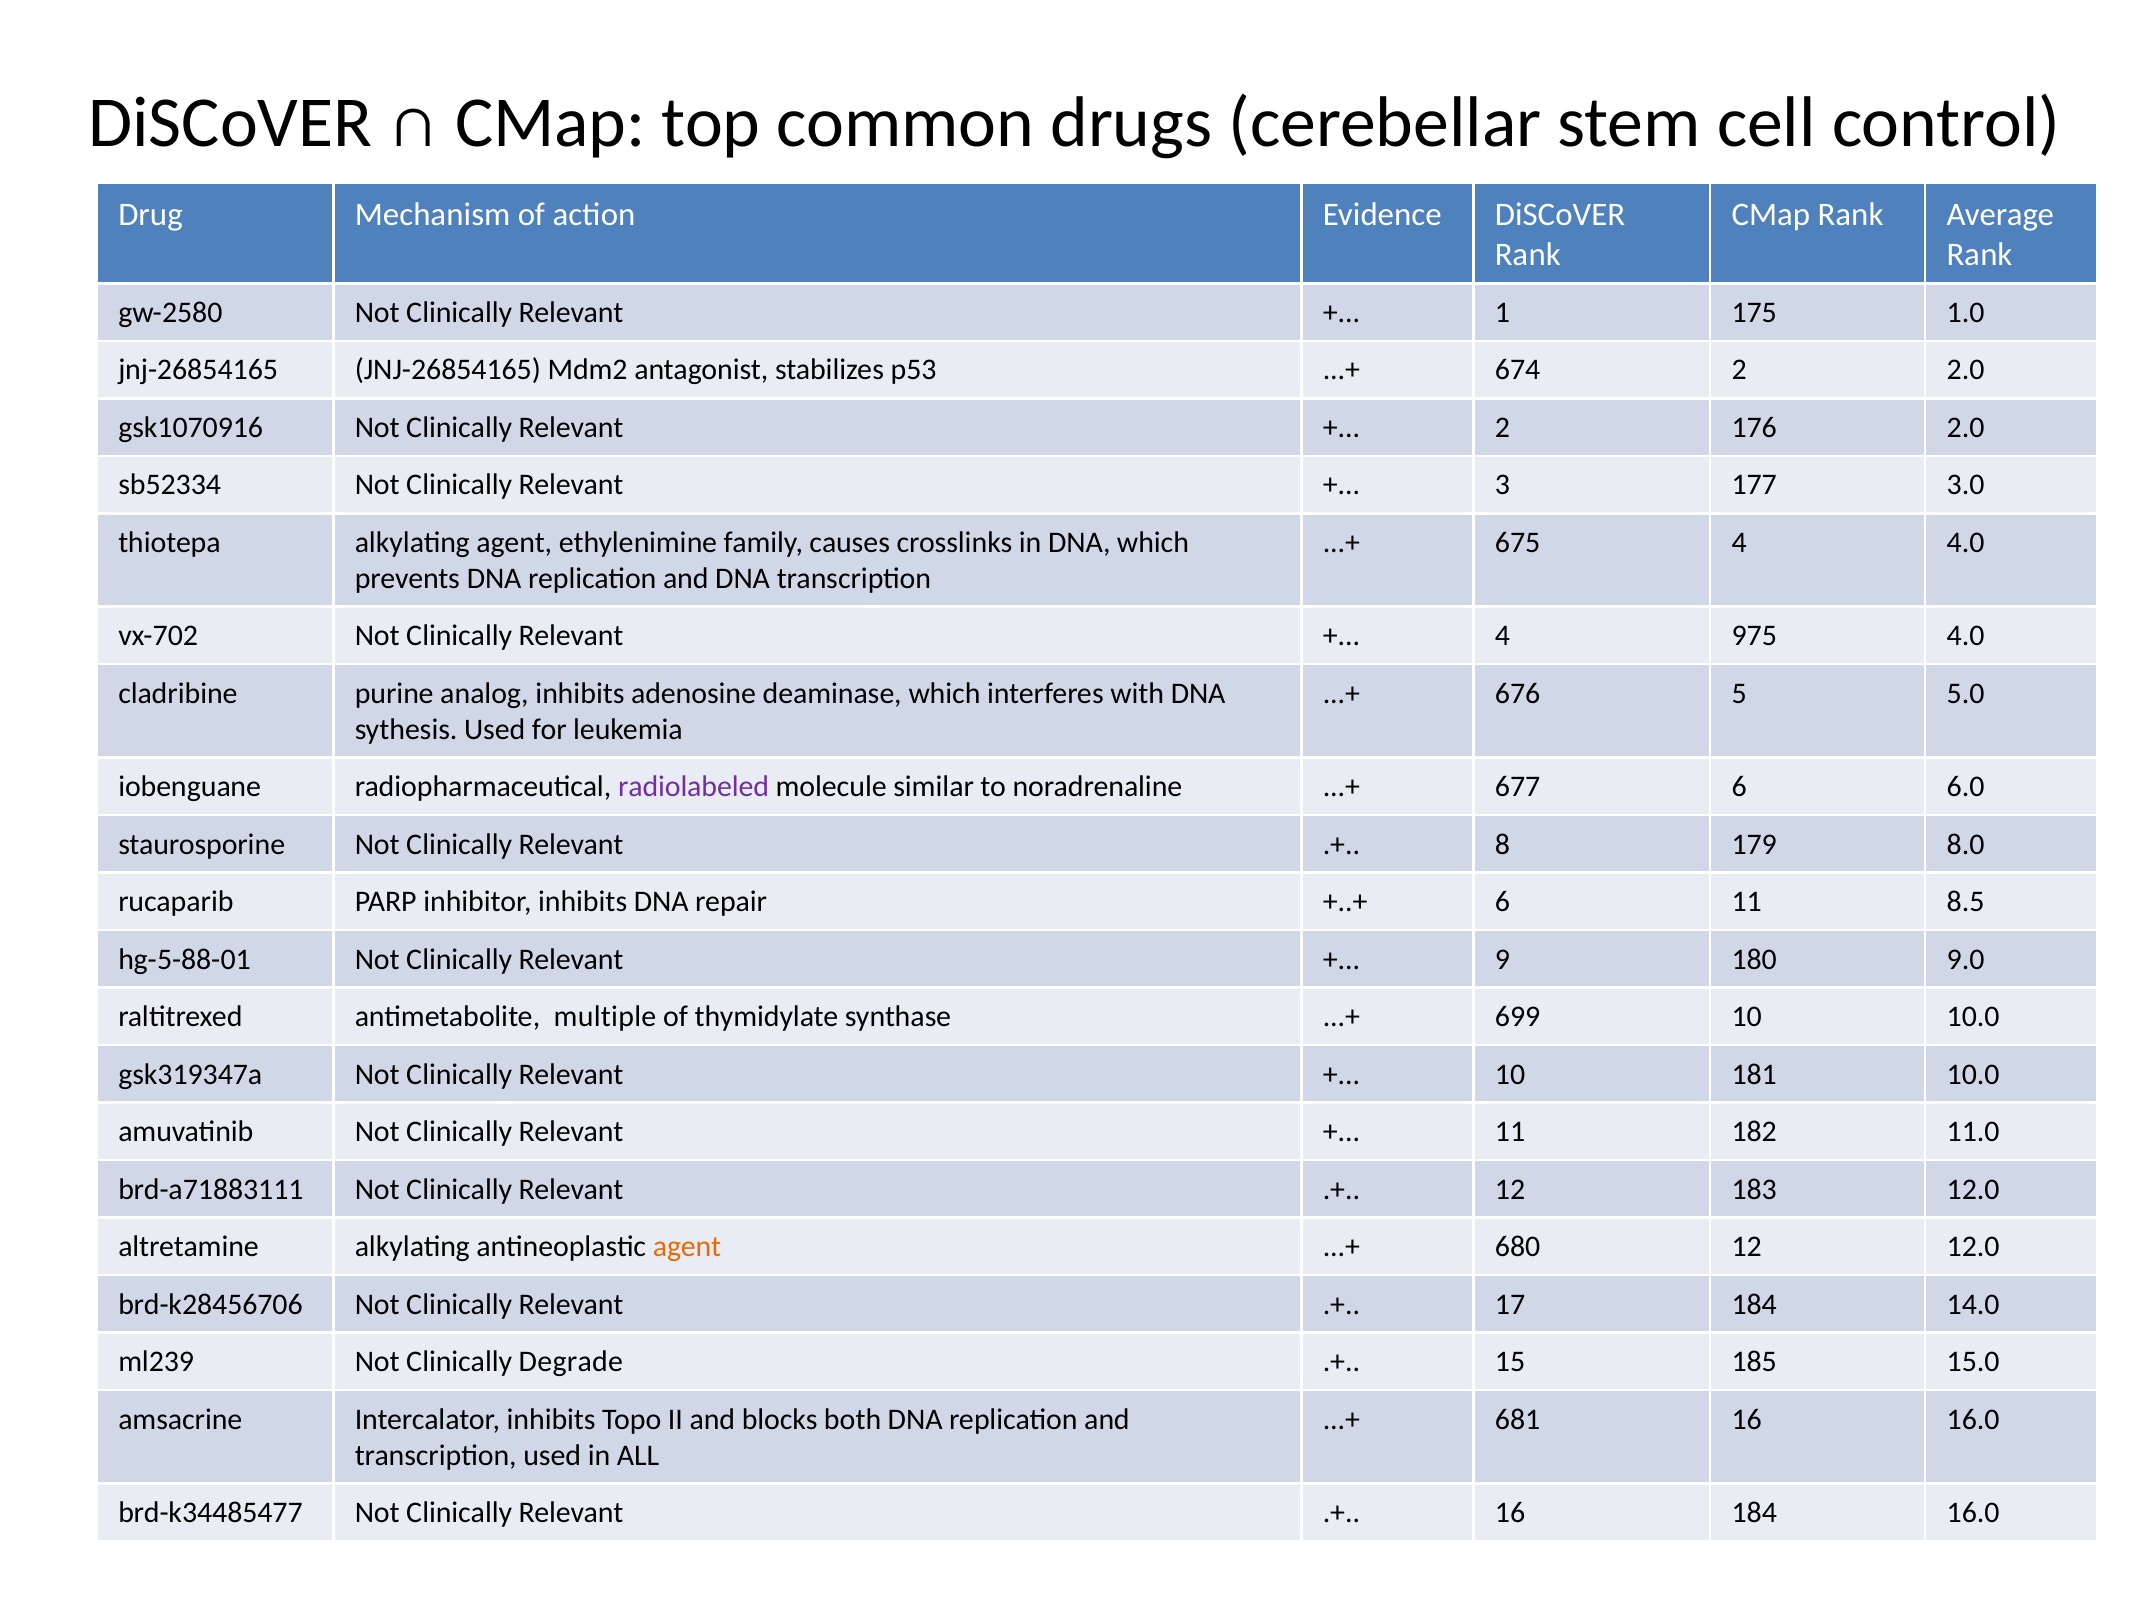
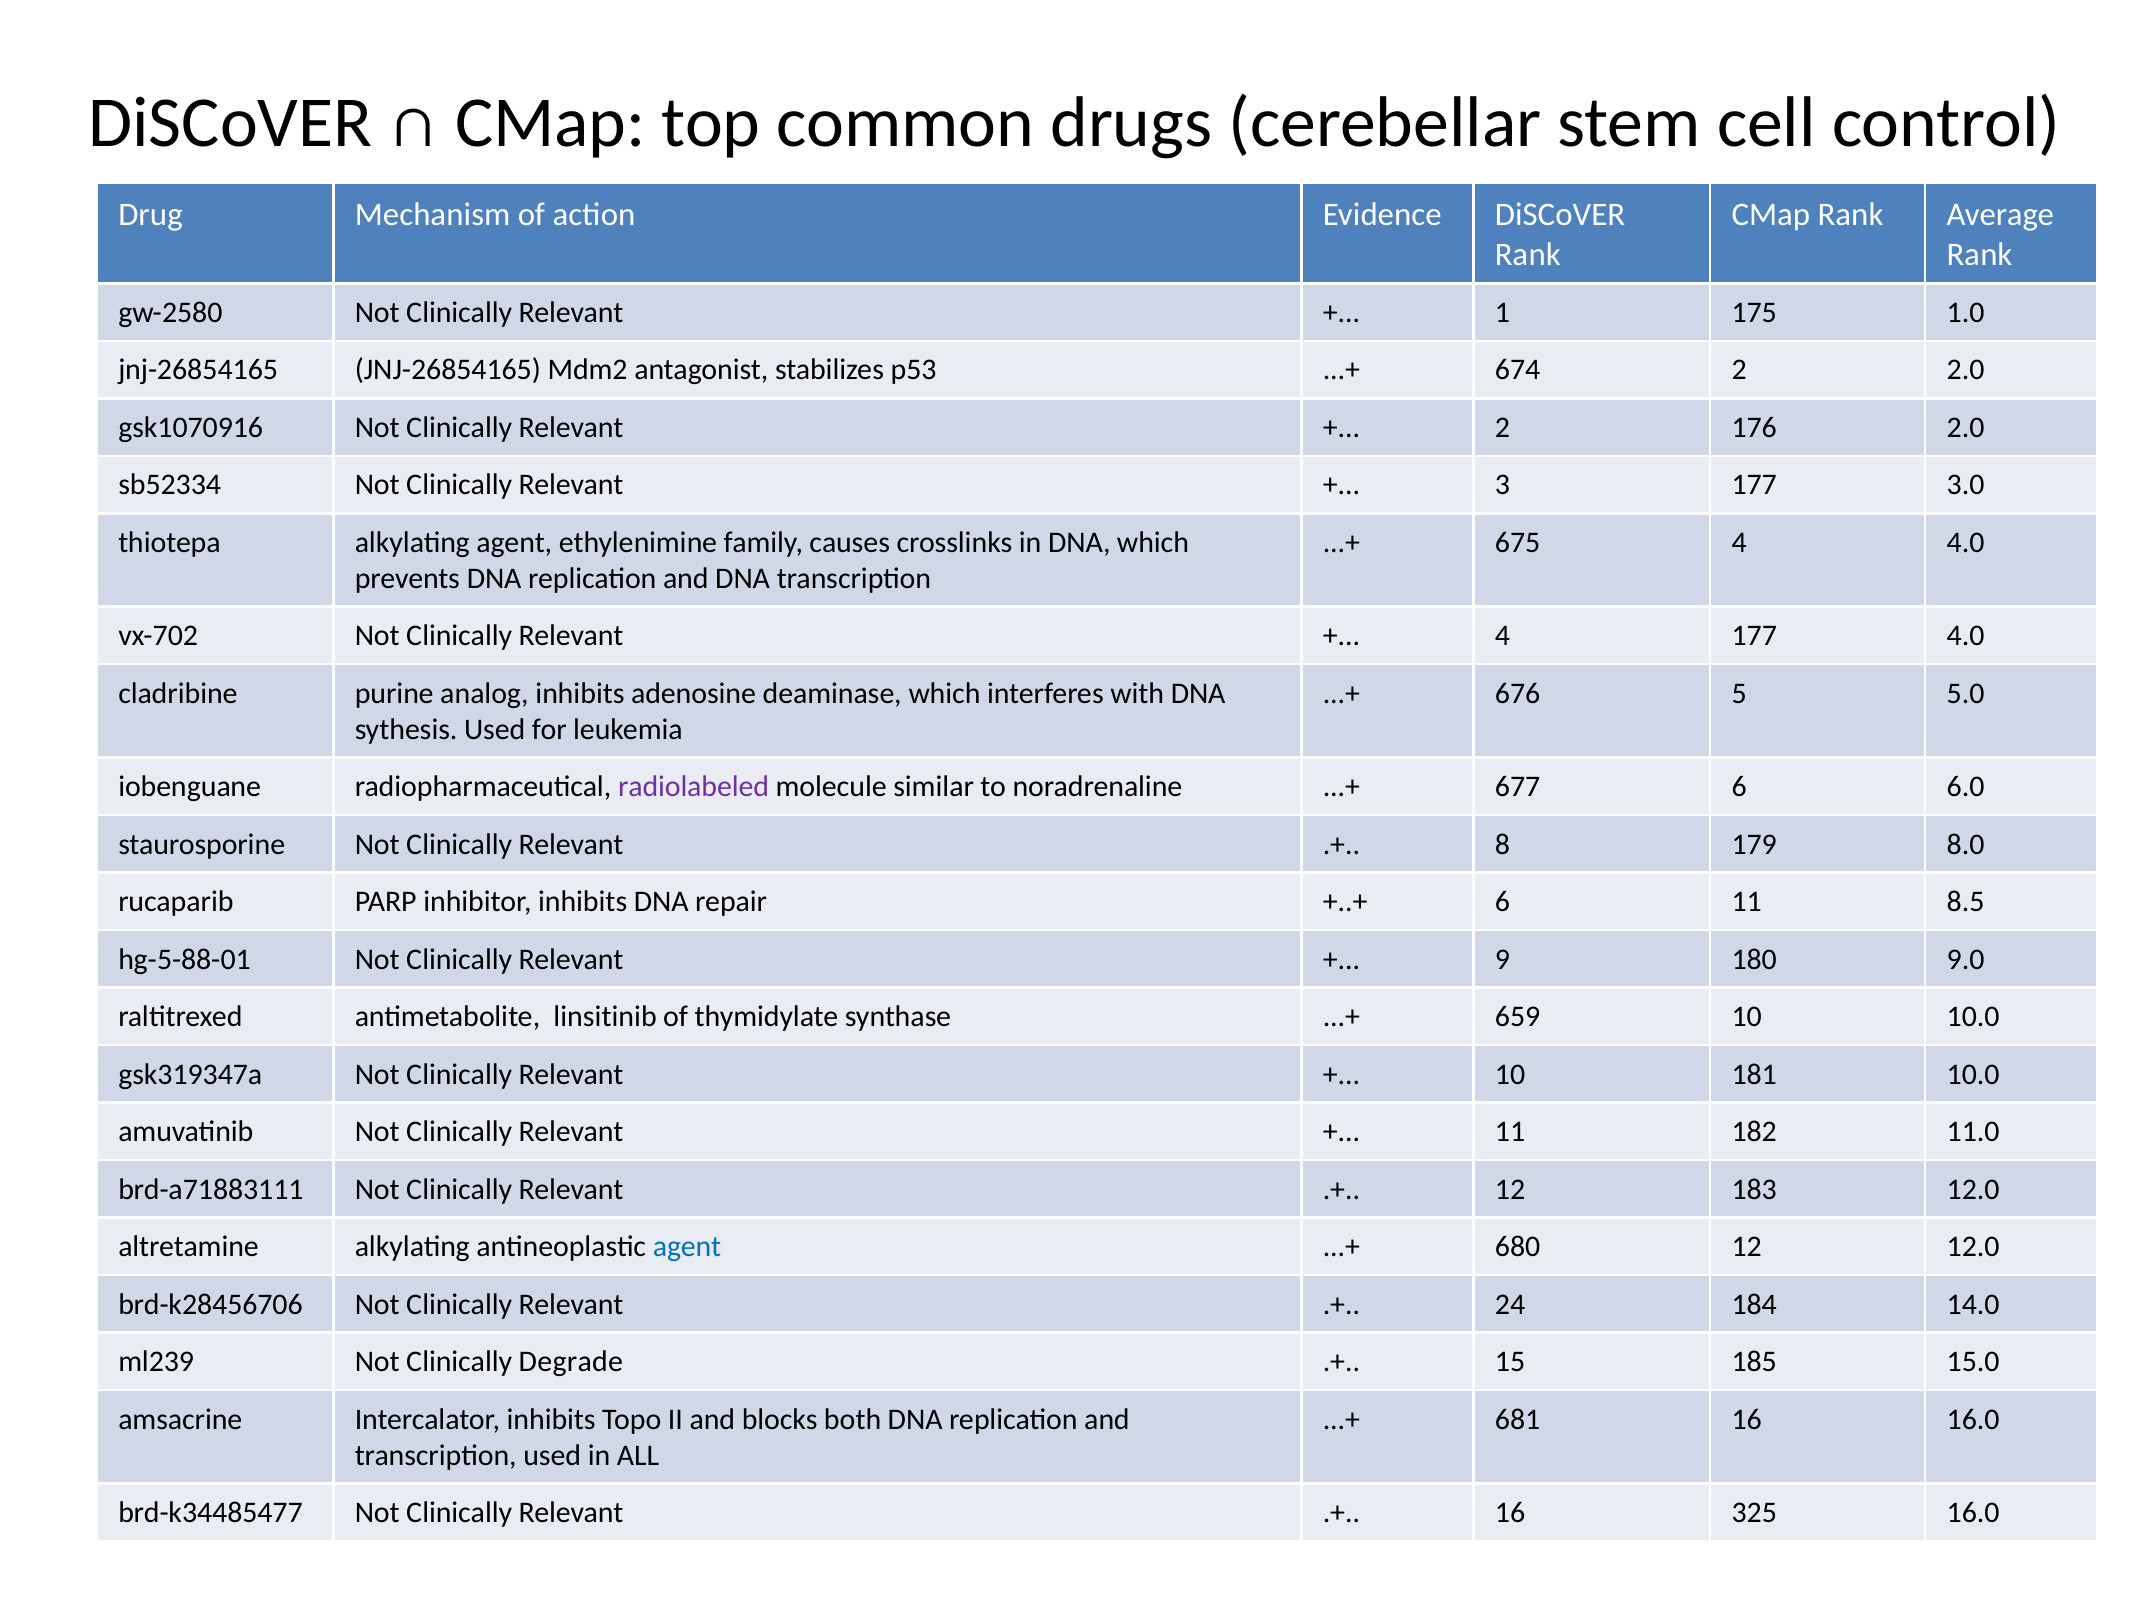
4 975: 975 -> 177
multiple: multiple -> linsitinib
699: 699 -> 659
agent at (687, 1247) colour: orange -> blue
17: 17 -> 24
16 184: 184 -> 325
